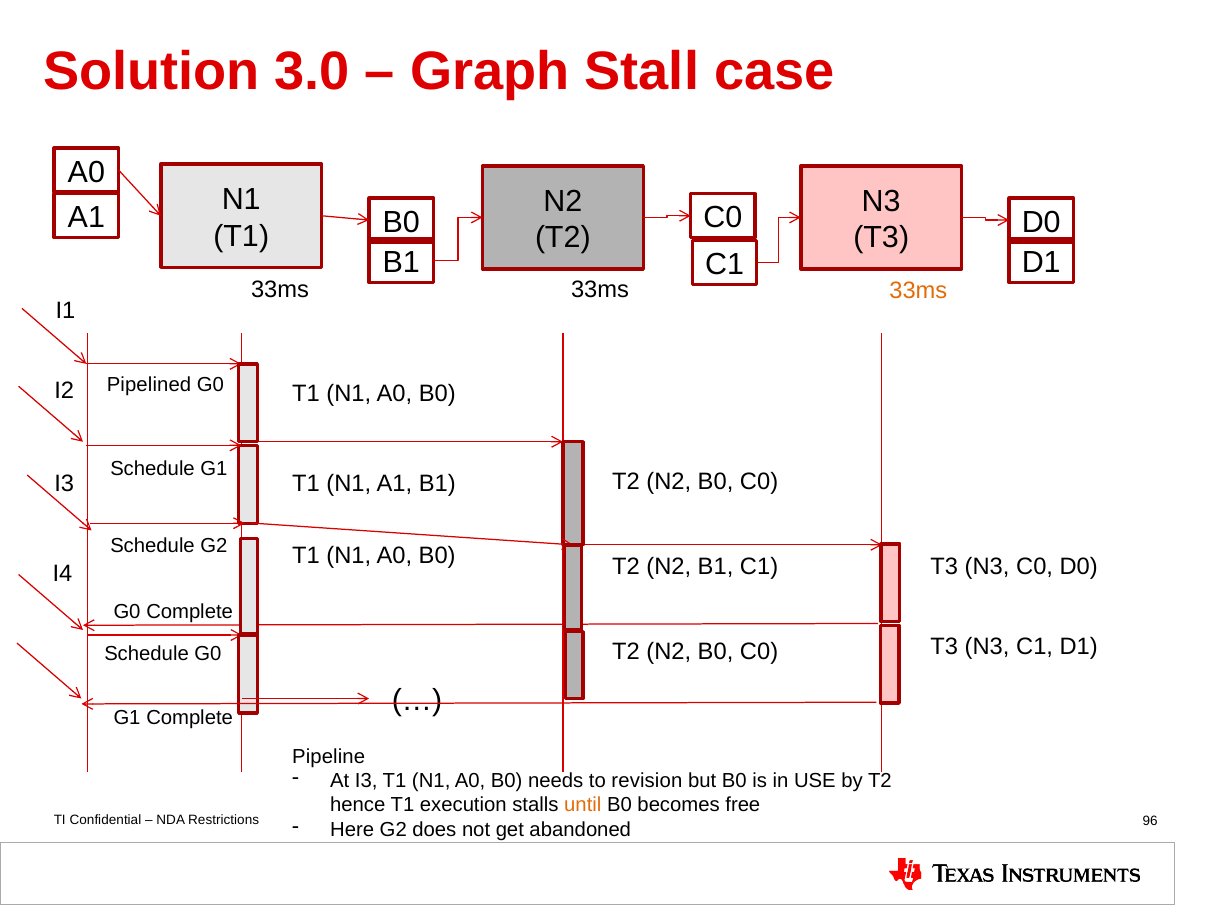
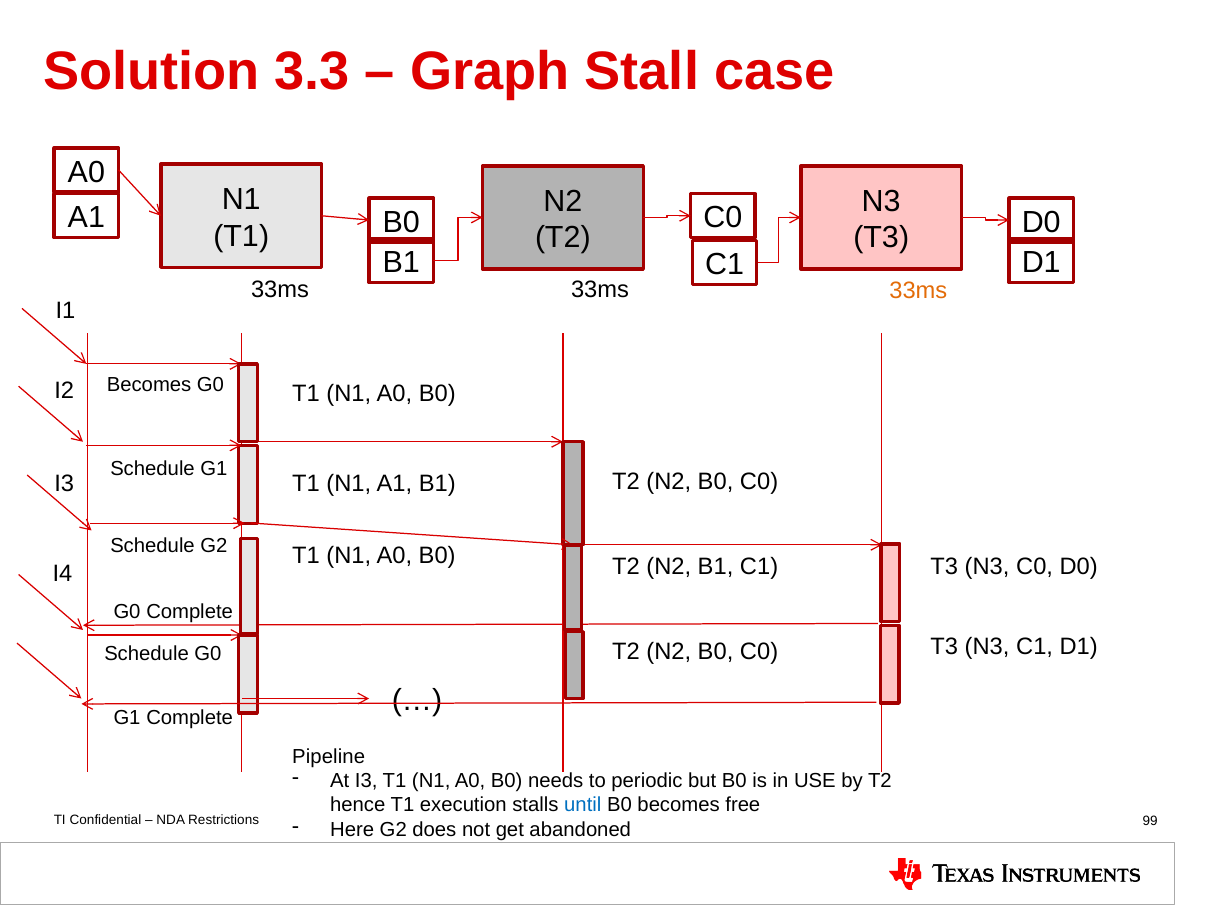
3.0: 3.0 -> 3.3
Pipelined at (149, 385): Pipelined -> Becomes
revision: revision -> periodic
until colour: orange -> blue
96: 96 -> 99
